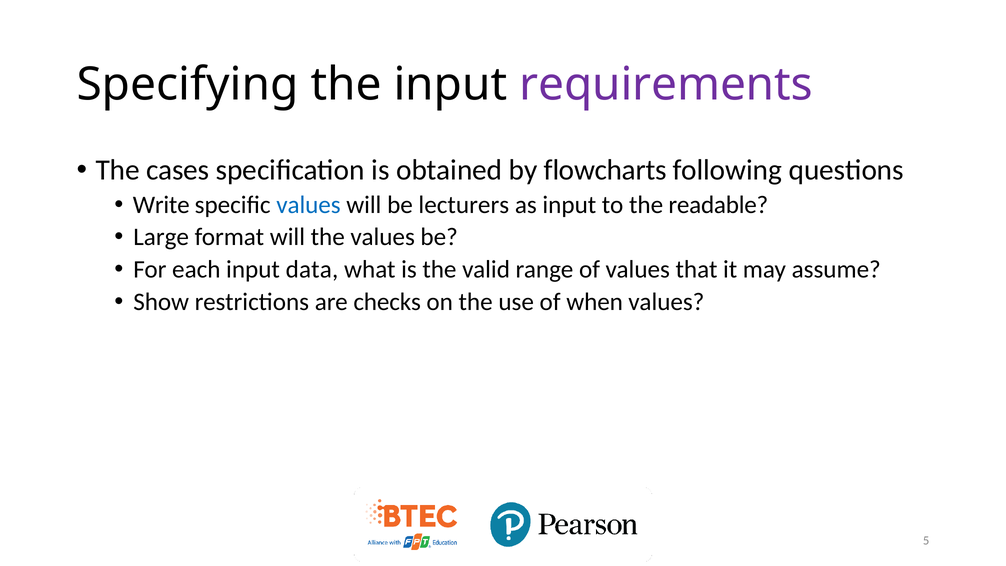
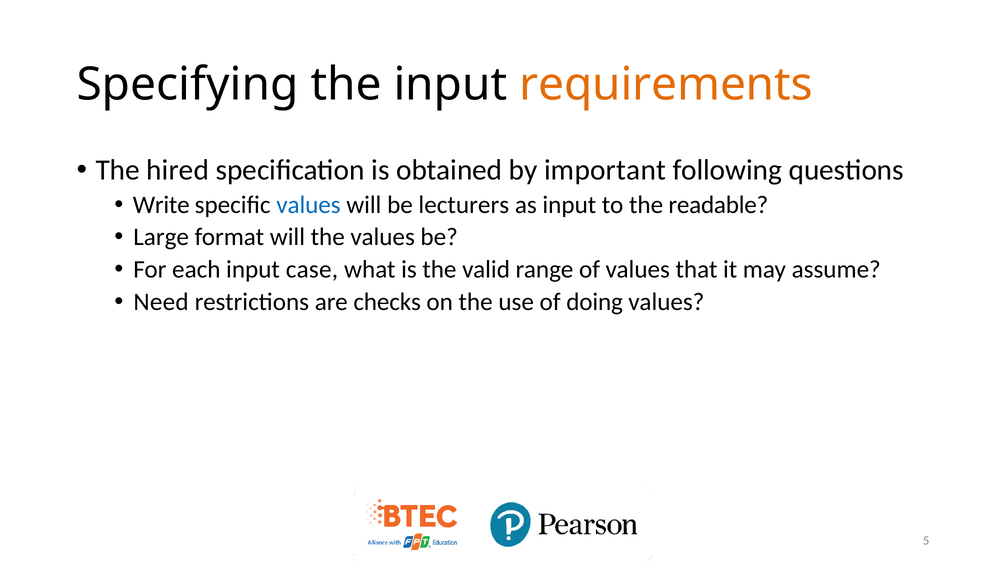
requirements colour: purple -> orange
cases: cases -> hired
flowcharts: flowcharts -> important
data: data -> case
Show: Show -> Need
when: when -> doing
